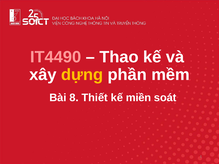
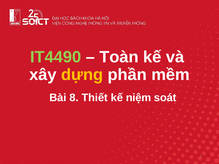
IT4490 colour: pink -> light green
Thao: Thao -> Toàn
miền: miền -> niệm
